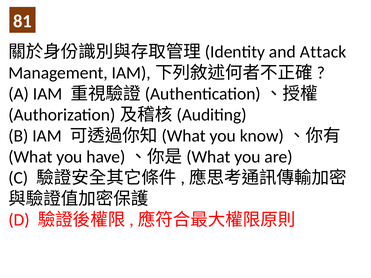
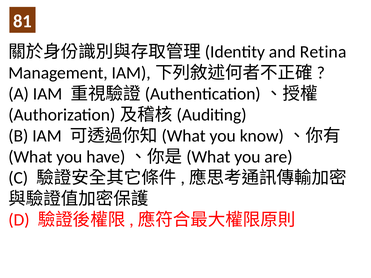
Attack: Attack -> Retina
